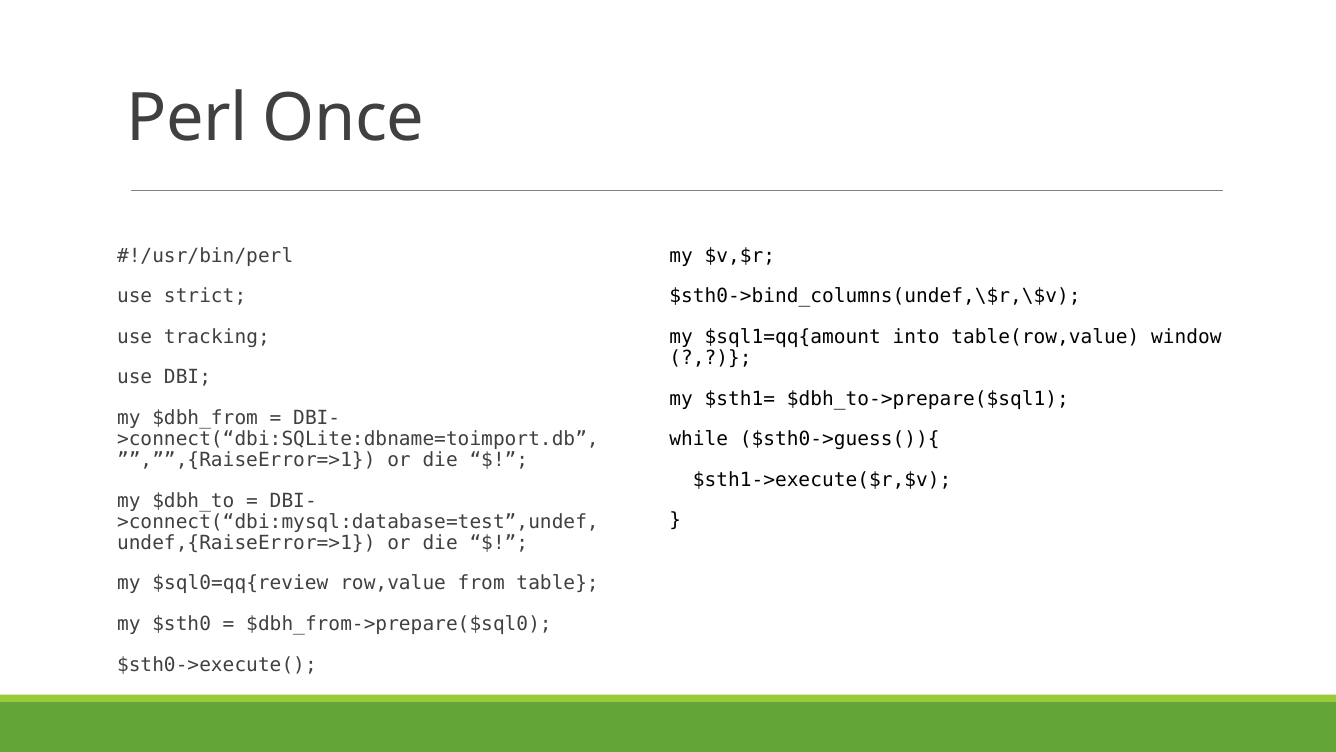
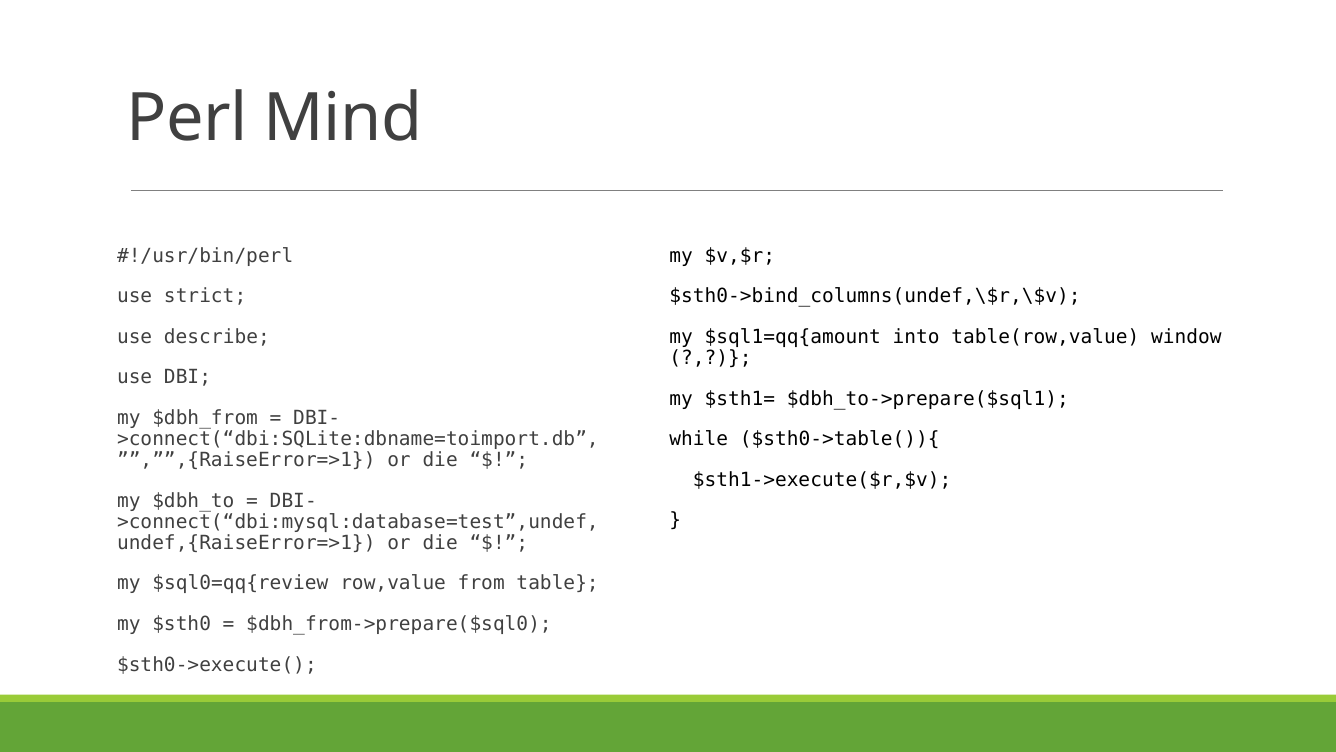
Once: Once -> Mind
tracking: tracking -> describe
$sth0->guess()){: $sth0->guess()){ -> $sth0->table()){
